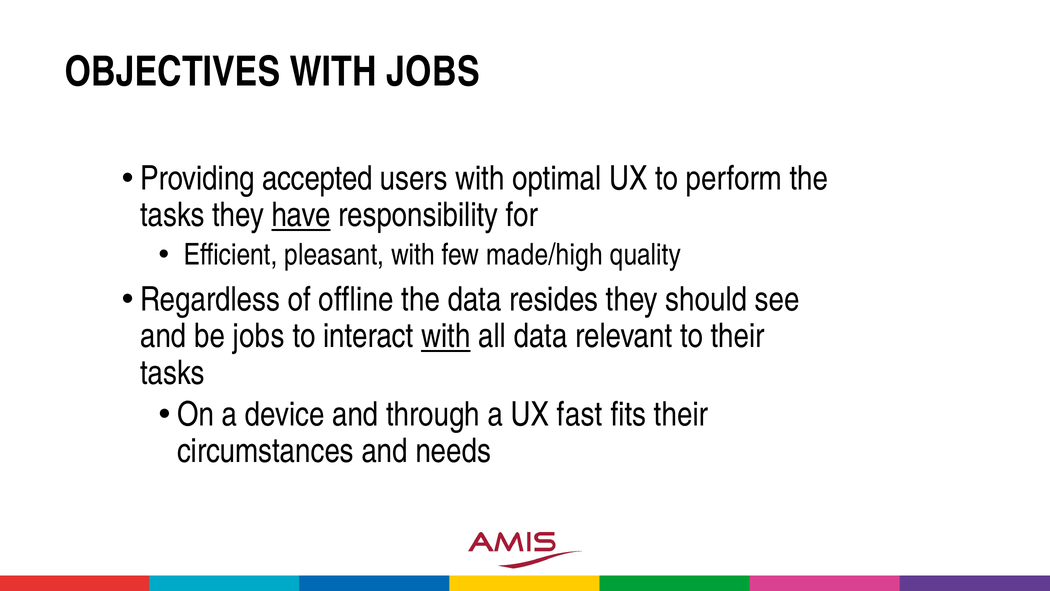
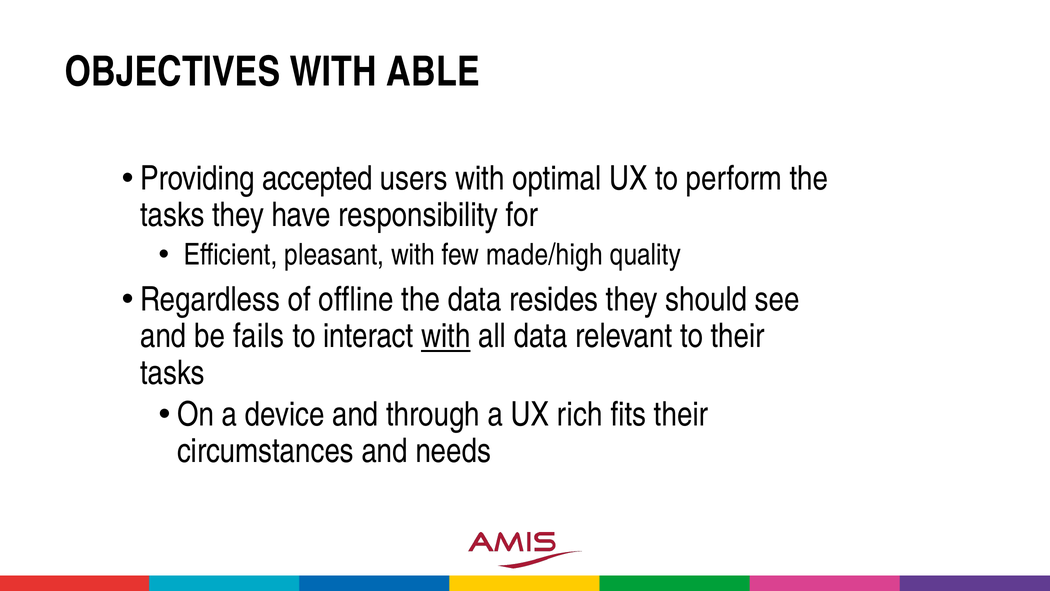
WITH JOBS: JOBS -> ABLE
have underline: present -> none
be jobs: jobs -> fails
fast: fast -> rich
